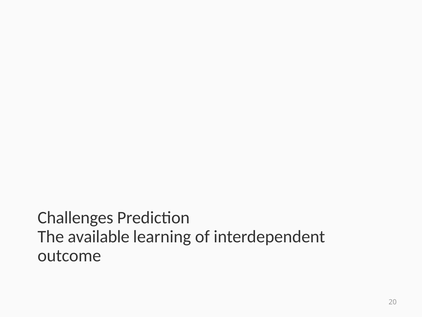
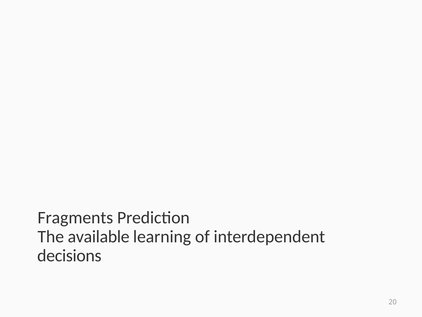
Challenges: Challenges -> Fragments
outcome: outcome -> decisions
